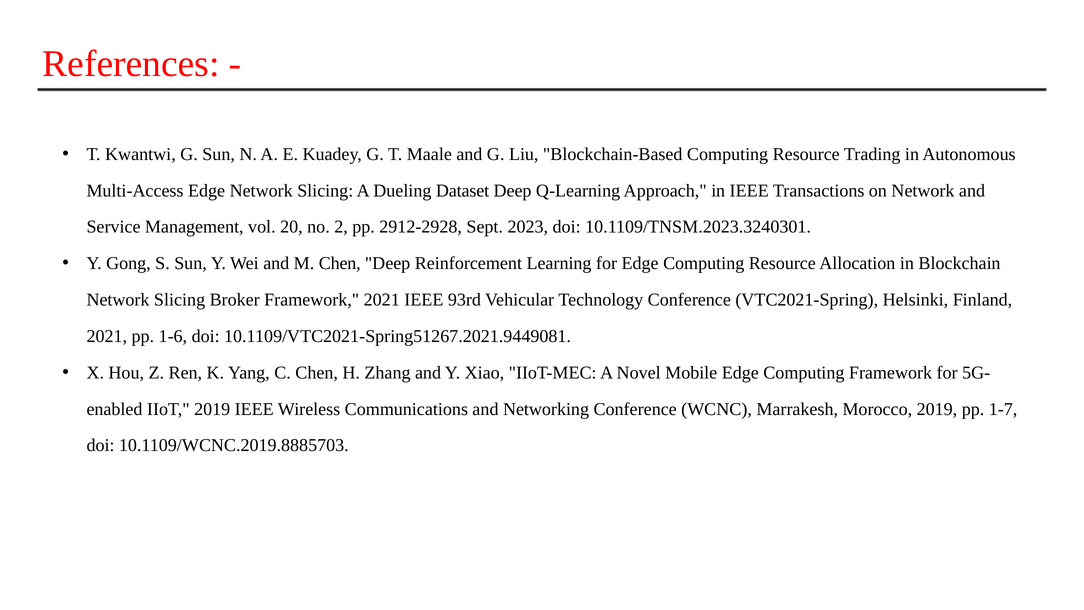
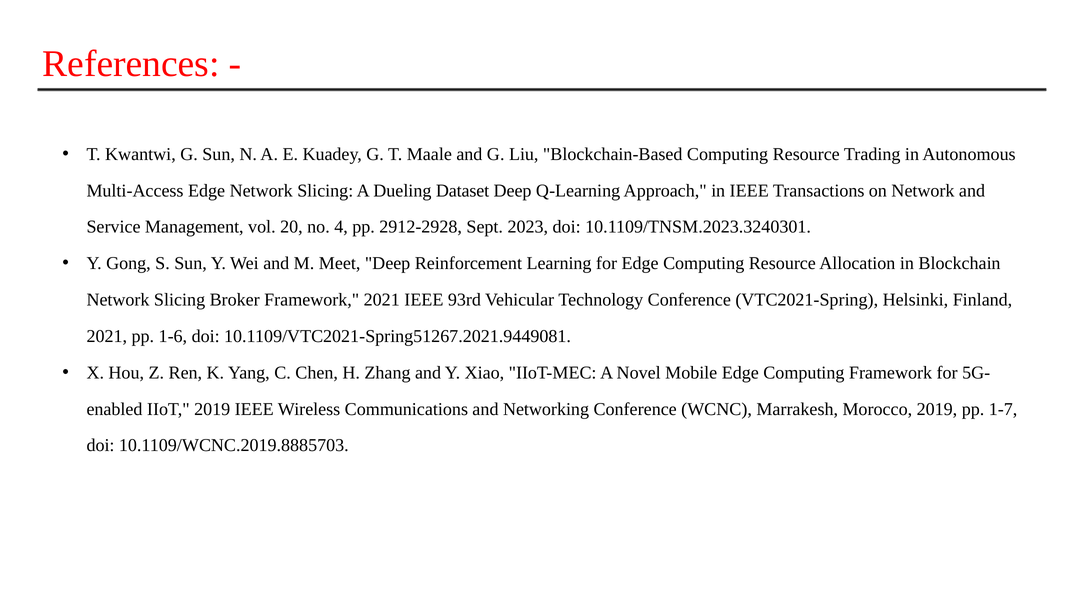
2: 2 -> 4
M Chen: Chen -> Meet
